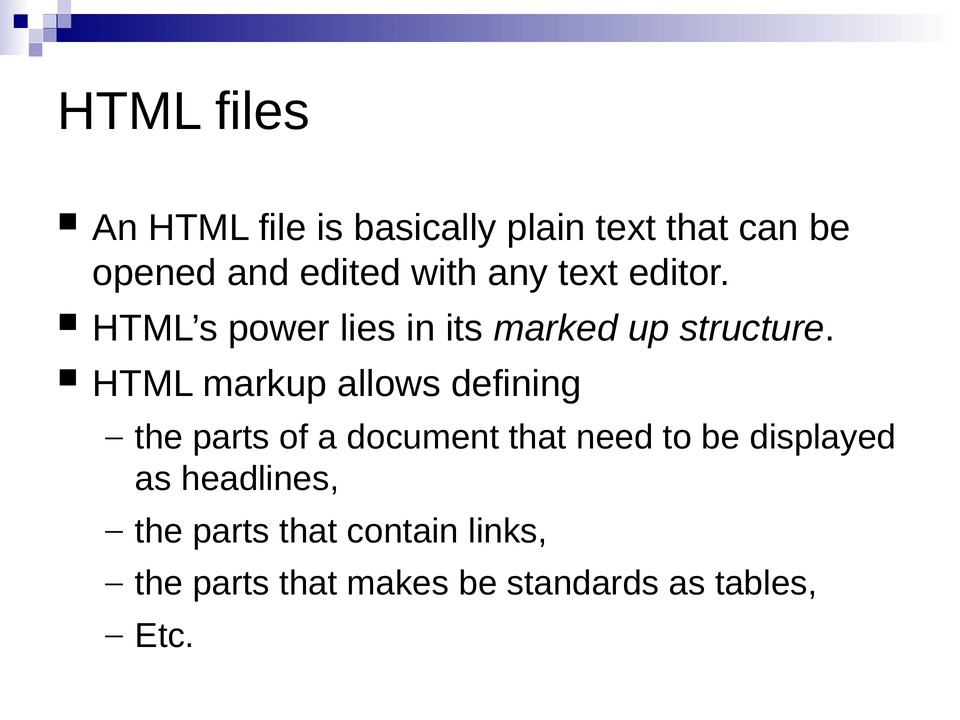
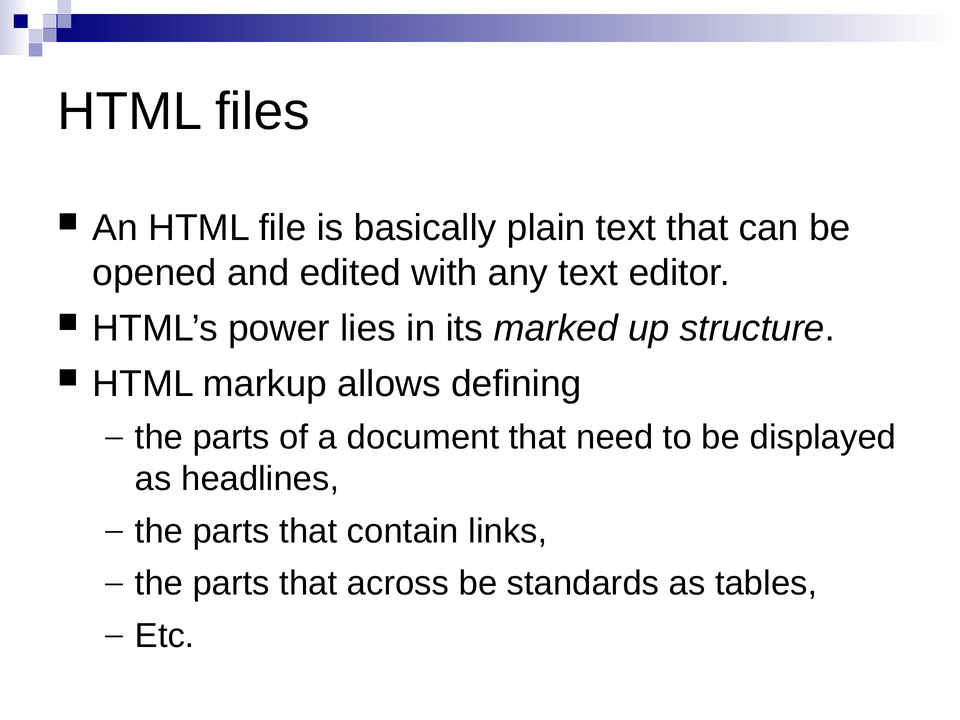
makes: makes -> across
